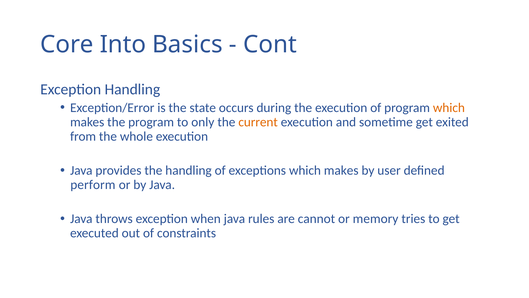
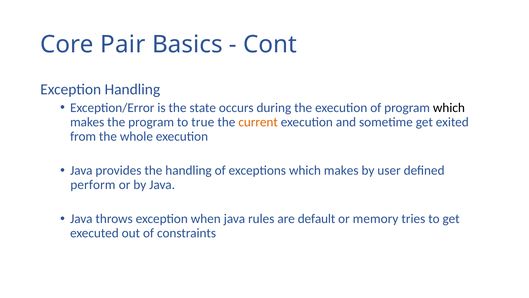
Into: Into -> Pair
which at (449, 108) colour: orange -> black
only: only -> true
cannot: cannot -> default
